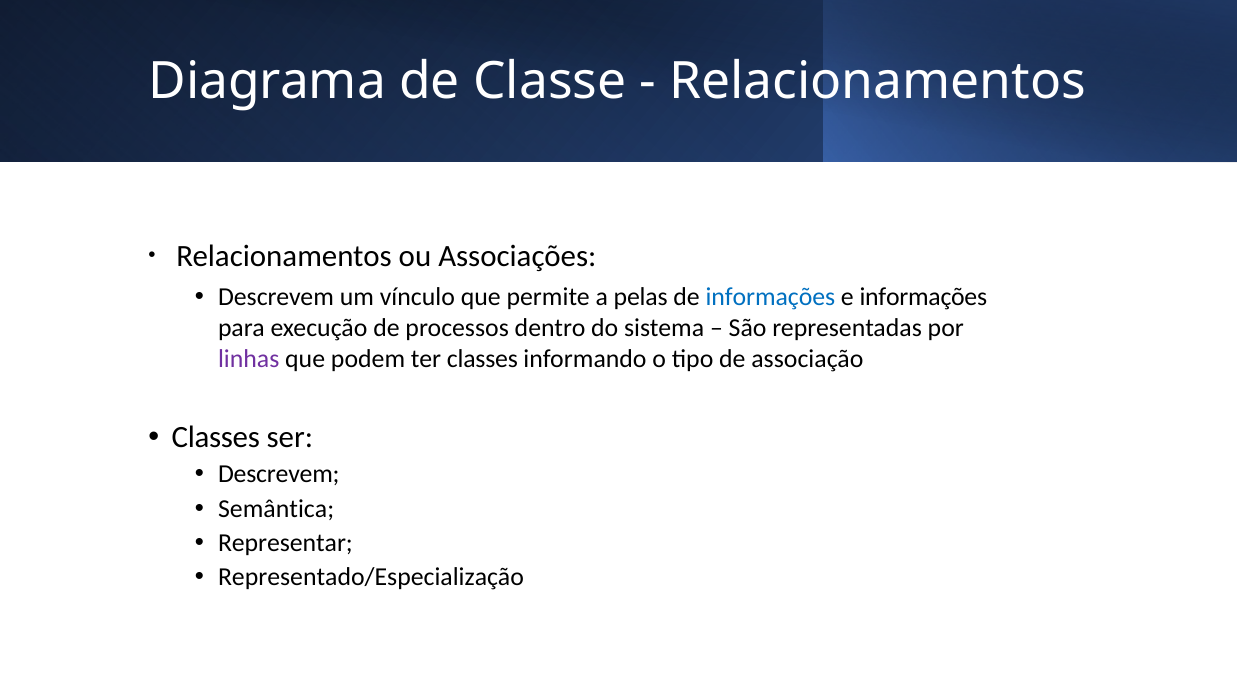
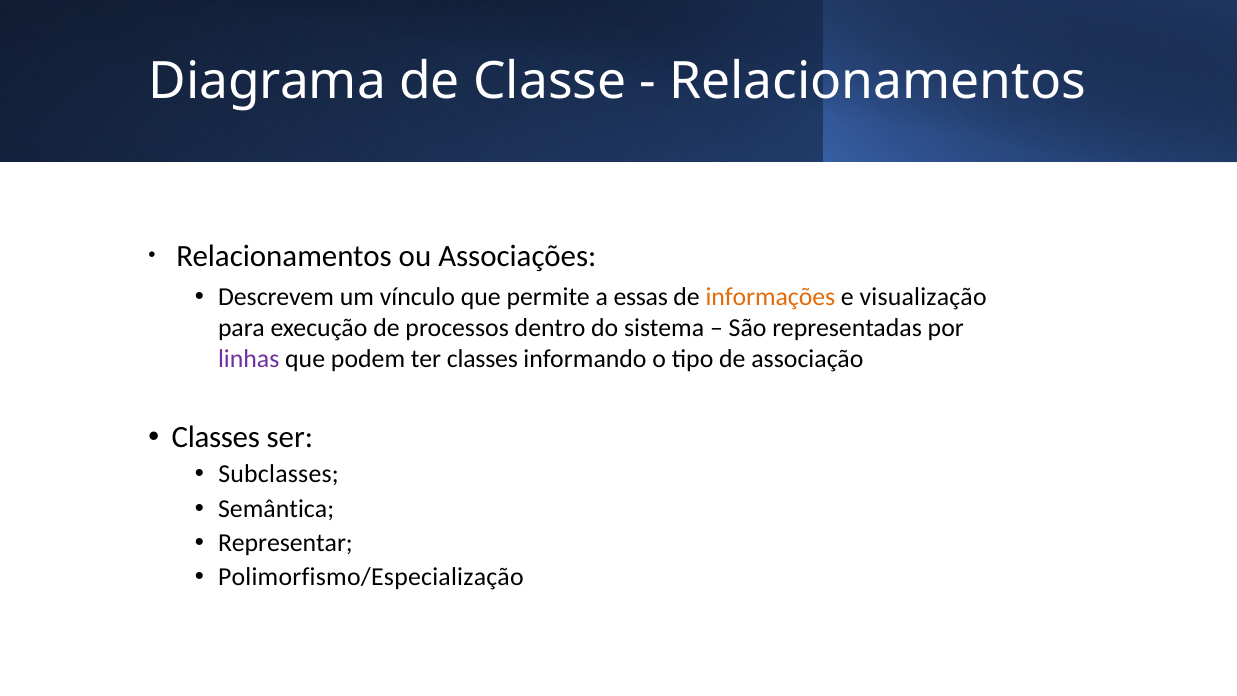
pelas: pelas -> essas
informações at (770, 297) colour: blue -> orange
e informações: informações -> visualização
Descrevem at (279, 474): Descrevem -> Subclasses
Representado/Especialização: Representado/Especialização -> Polimorfismo/Especialização
